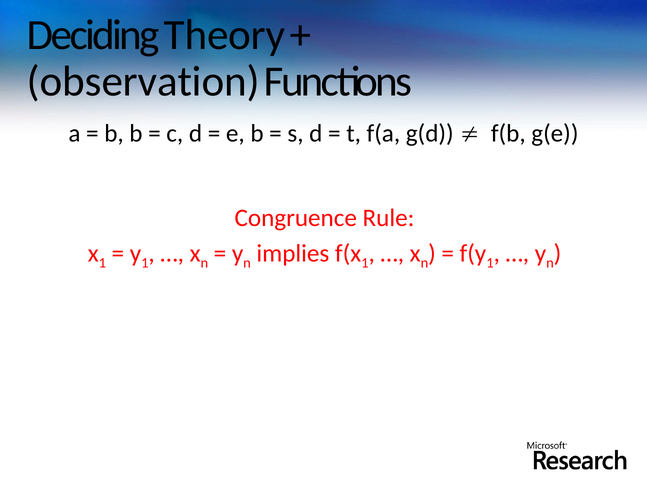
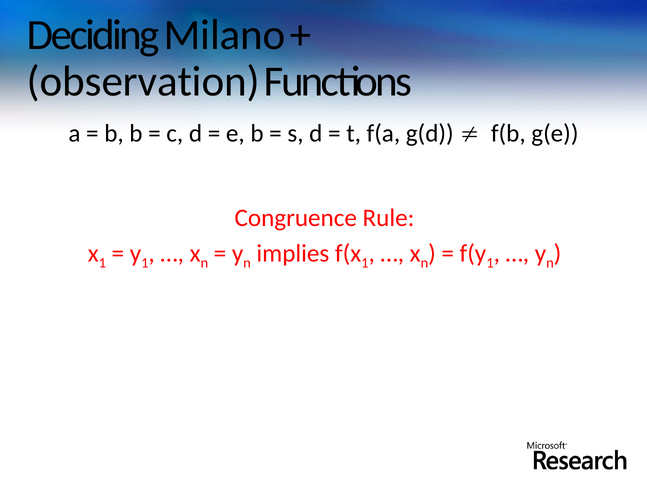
Theory: Theory -> Milano
